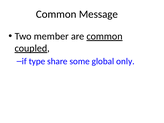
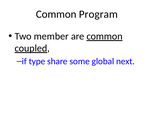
Message: Message -> Program
only: only -> next
